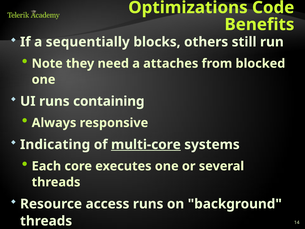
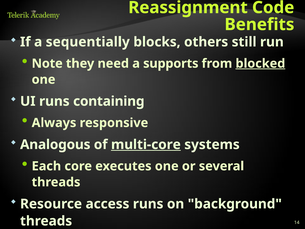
Optimizations: Optimizations -> Reassignment
attaches: attaches -> supports
blocked underline: none -> present
Indicating: Indicating -> Analogous
